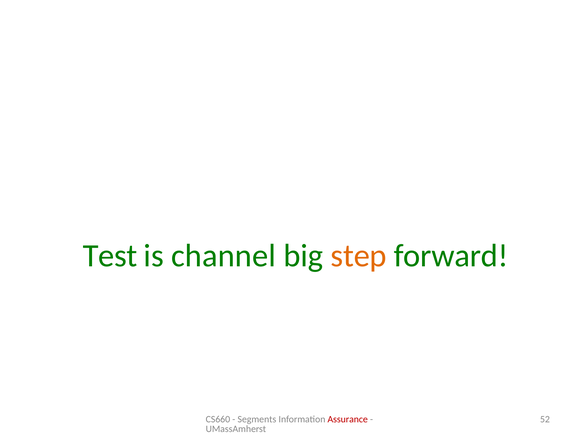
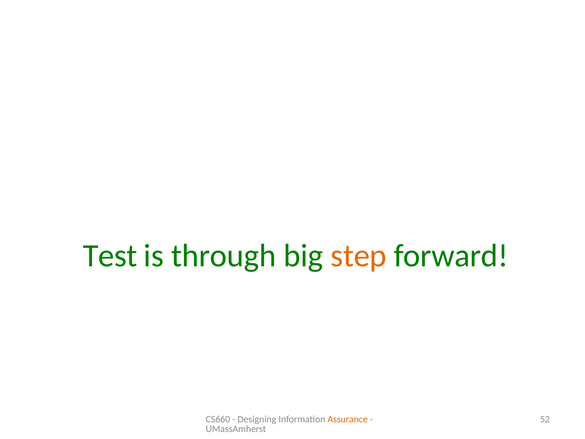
channel: channel -> through
Segments: Segments -> Designing
Assurance colour: red -> orange
